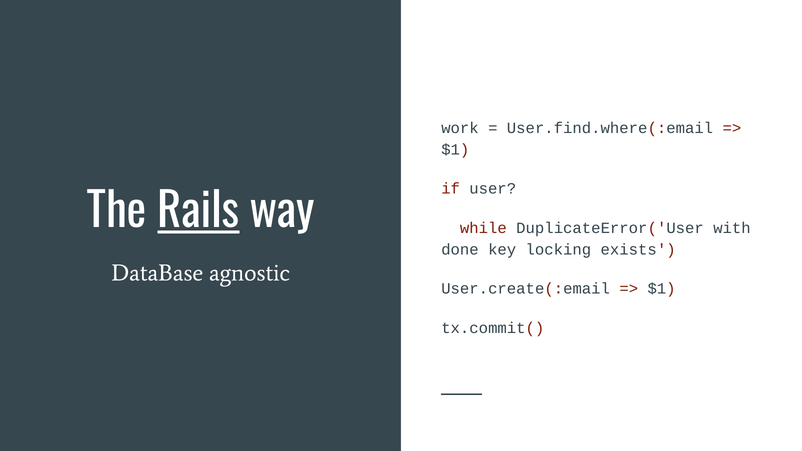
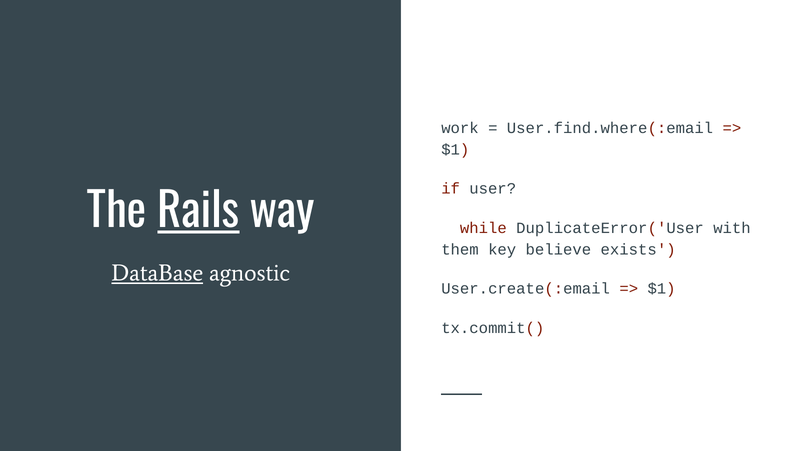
done: done -> them
locking: locking -> believe
DataBase underline: none -> present
